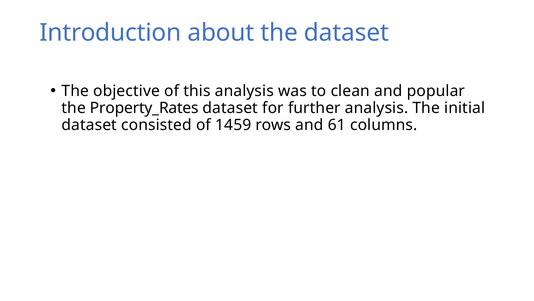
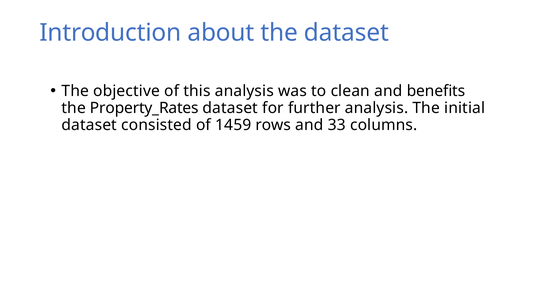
popular: popular -> benefits
61: 61 -> 33
